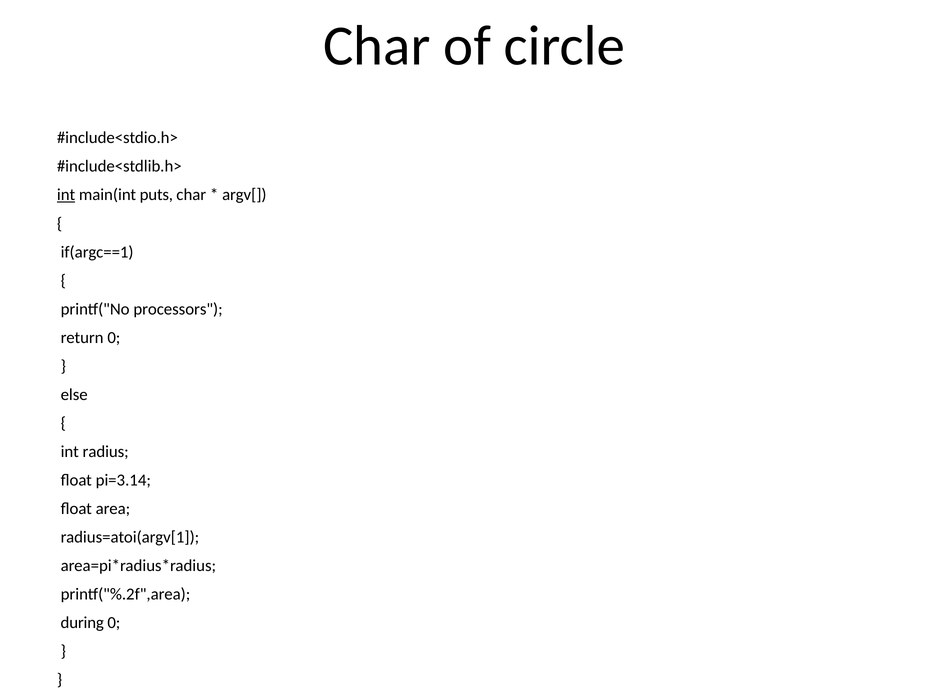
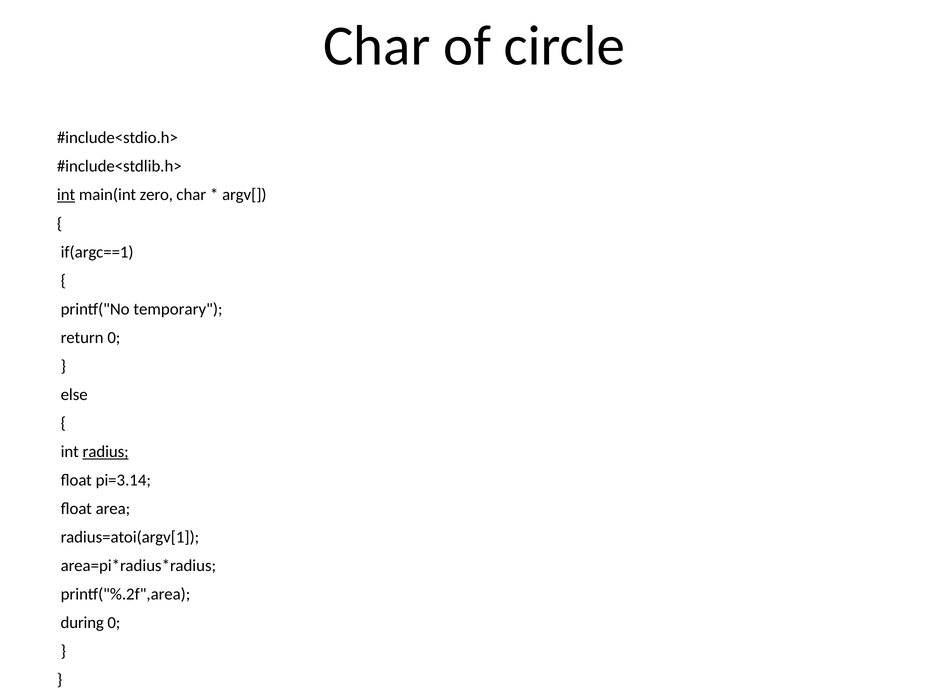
puts: puts -> zero
processors: processors -> temporary
radius underline: none -> present
